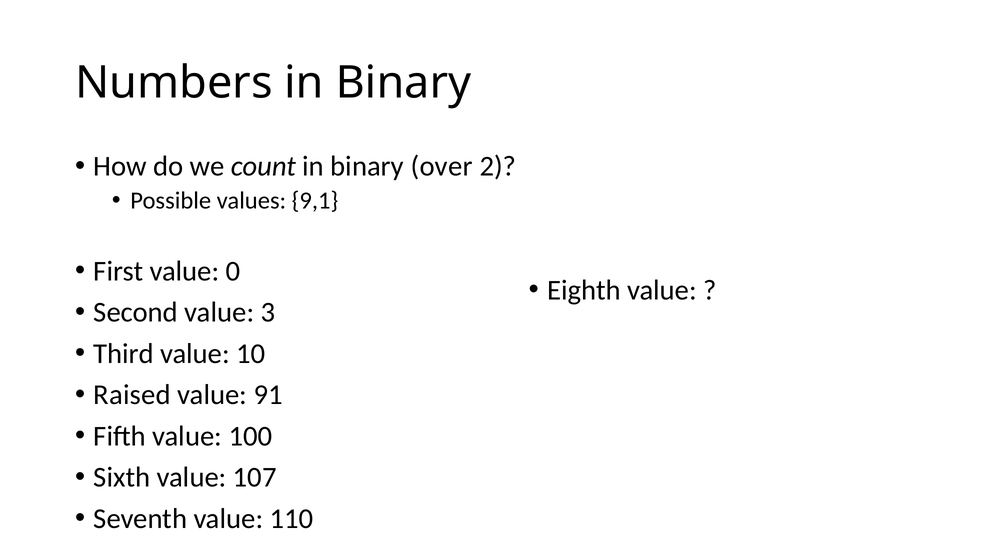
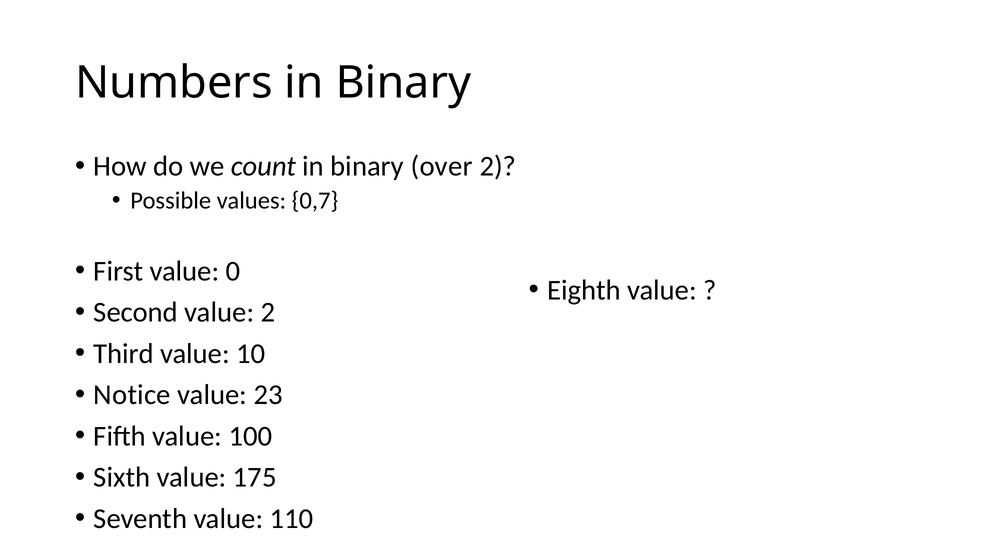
9,1: 9,1 -> 0,7
value 3: 3 -> 2
Raised: Raised -> Notice
91: 91 -> 23
107: 107 -> 175
